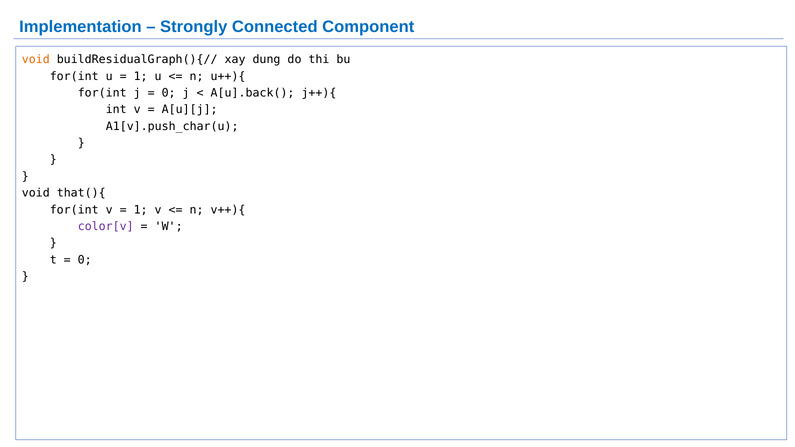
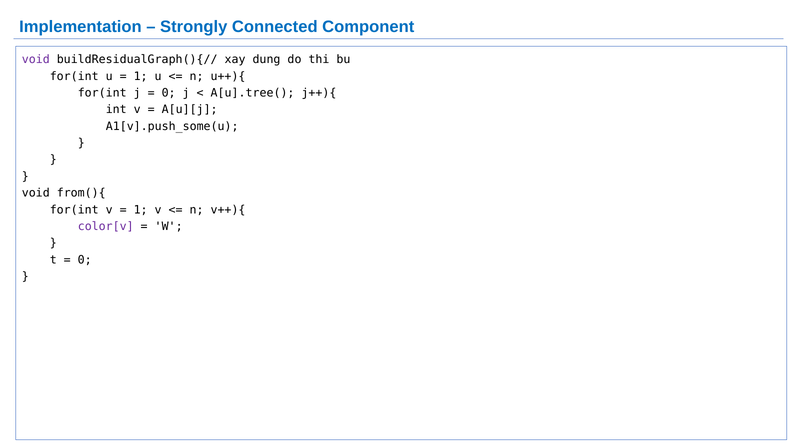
void at (36, 60) colour: orange -> purple
A[u].back(: A[u].back( -> A[u].tree(
A1[v].push_char(u: A1[v].push_char(u -> A1[v].push_some(u
that(){: that(){ -> from(){
